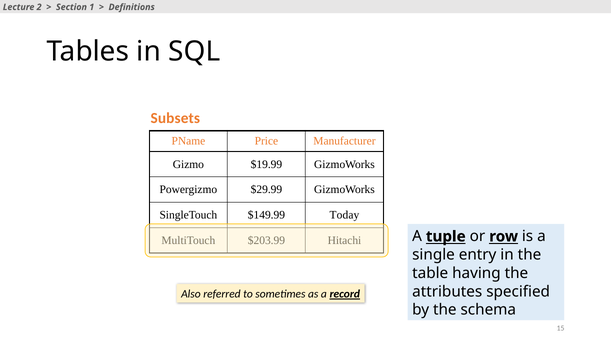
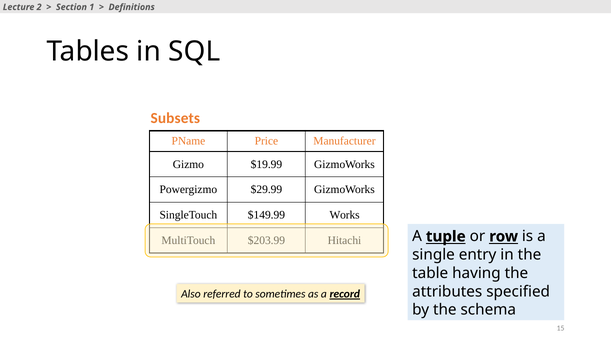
Today: Today -> Works
